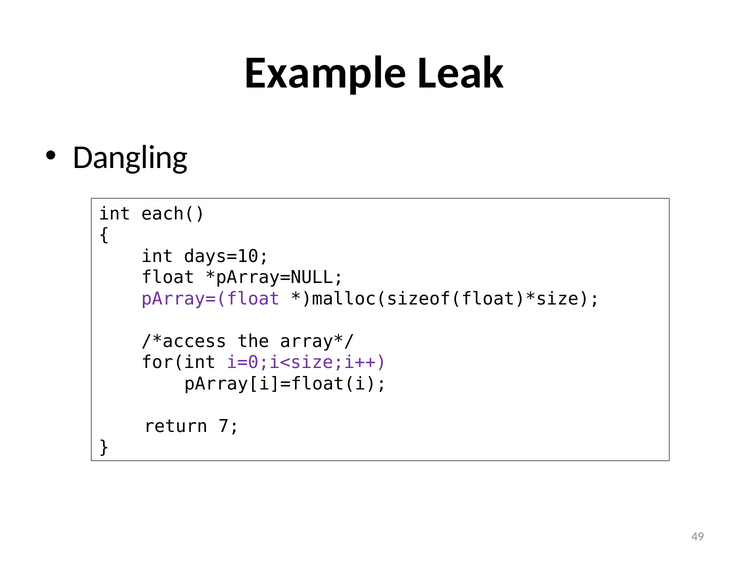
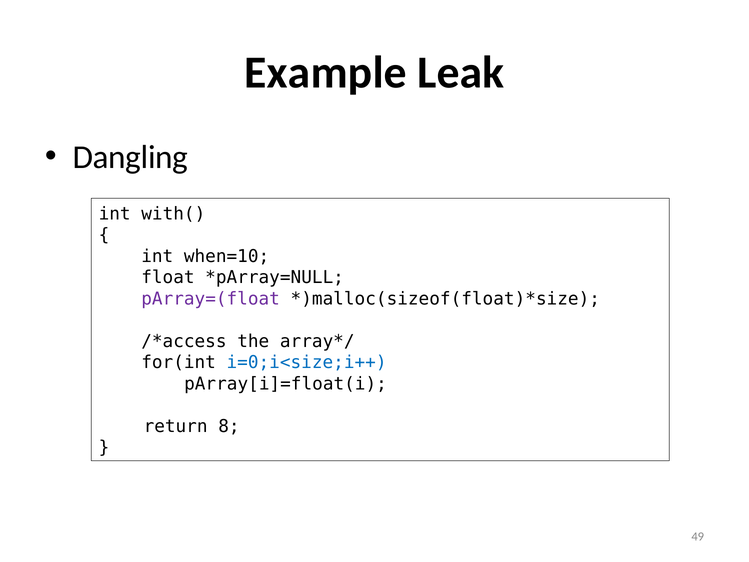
each(: each( -> with(
days=10: days=10 -> when=10
i=0;i<size;i++ colour: purple -> blue
7: 7 -> 8
